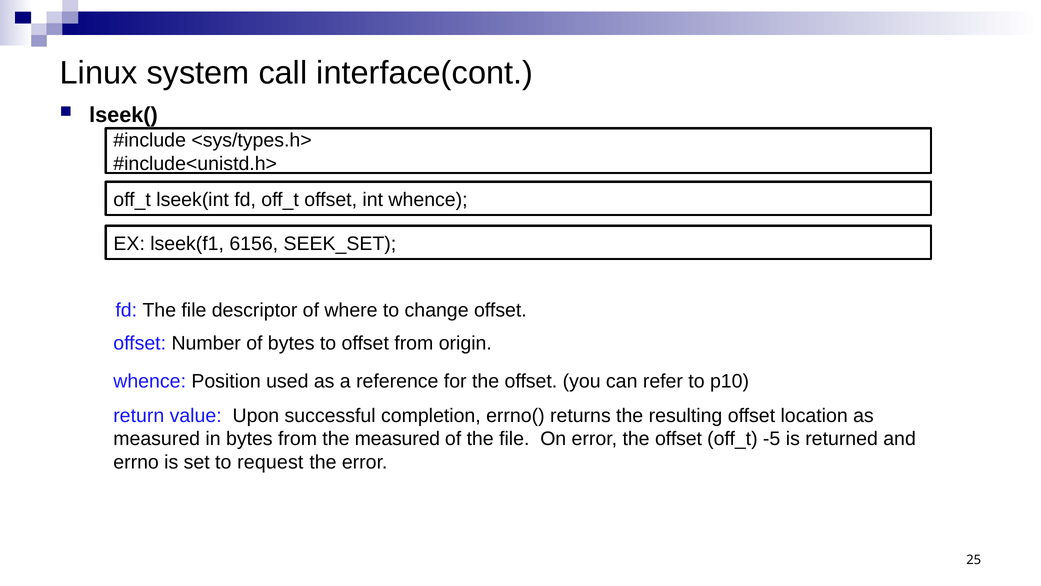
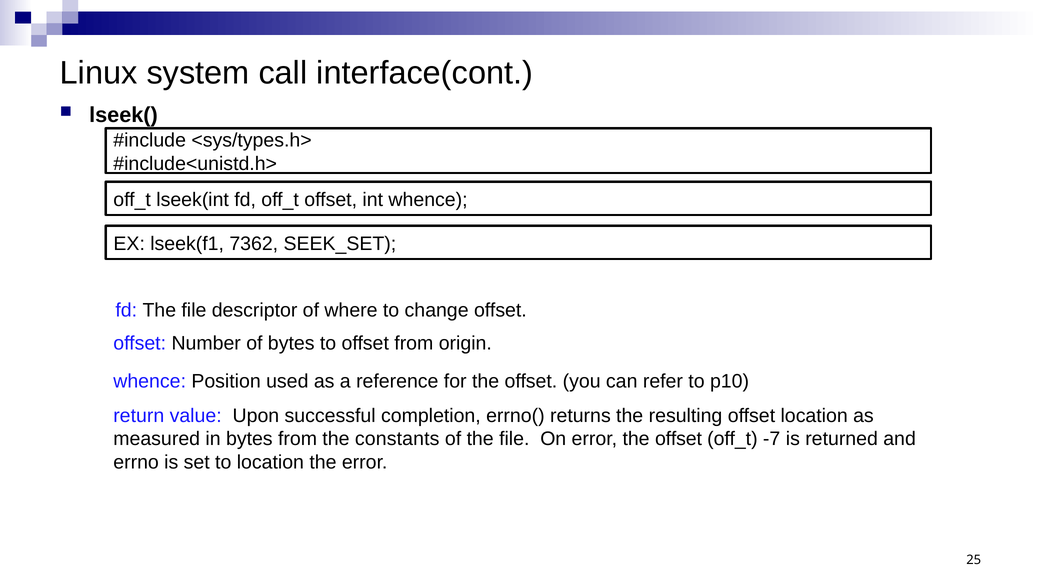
6156: 6156 -> 7362
the measured: measured -> constants
-5: -5 -> -7
to request: request -> location
